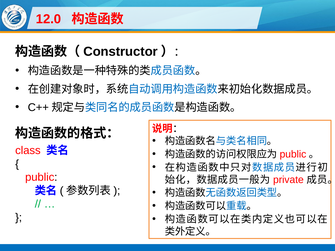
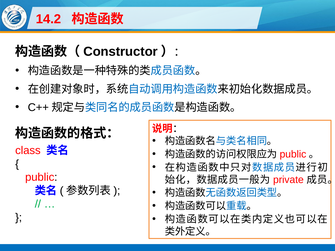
12.0: 12.0 -> 14.2
